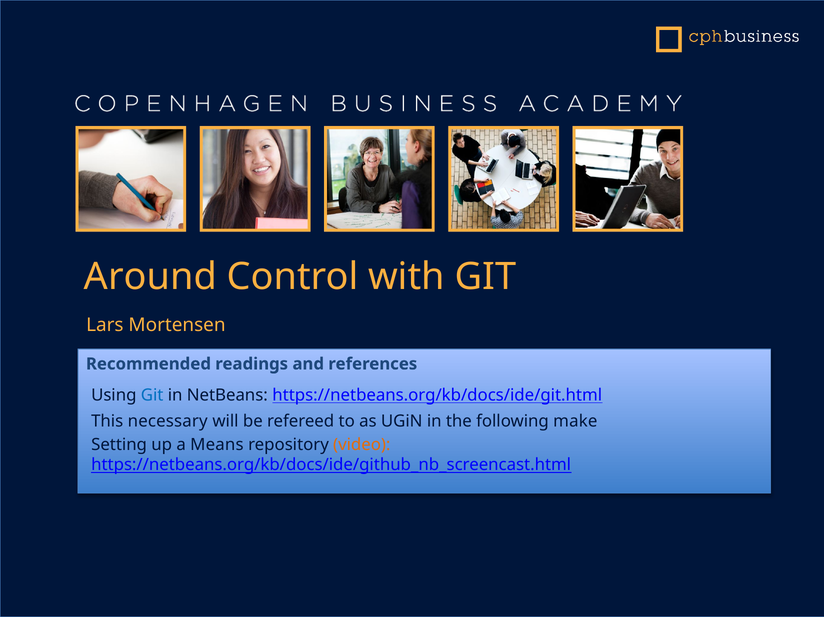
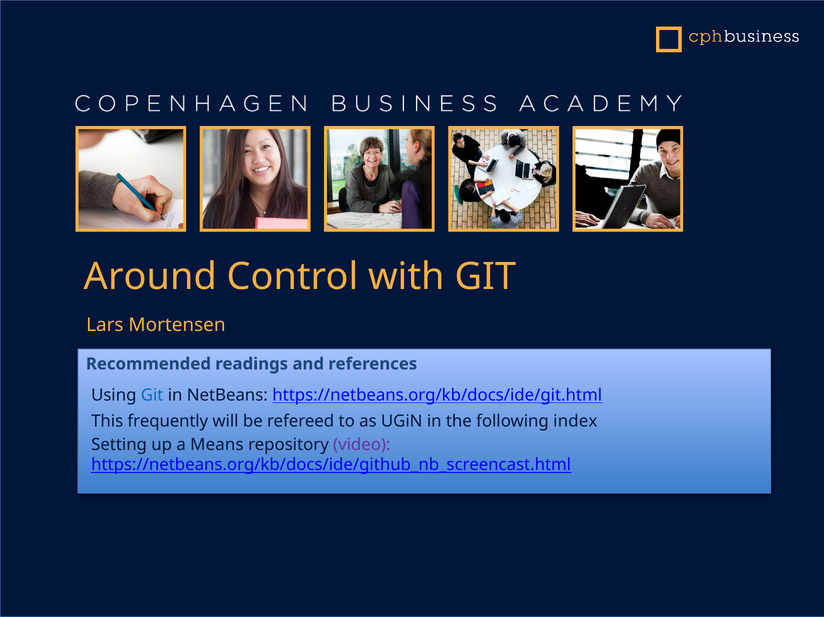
necessary: necessary -> frequently
make: make -> index
video colour: orange -> purple
